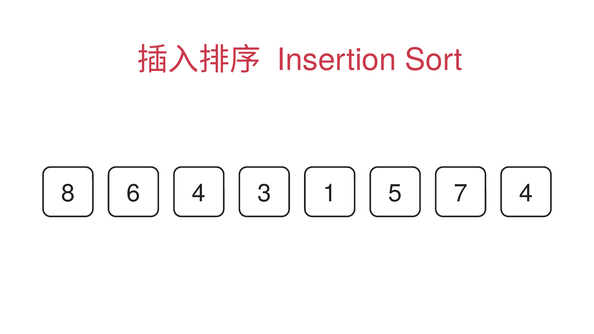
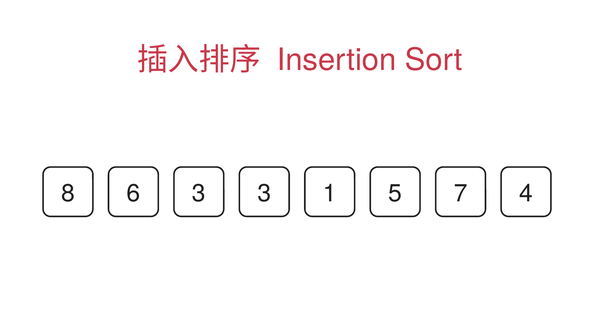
6 4: 4 -> 3
